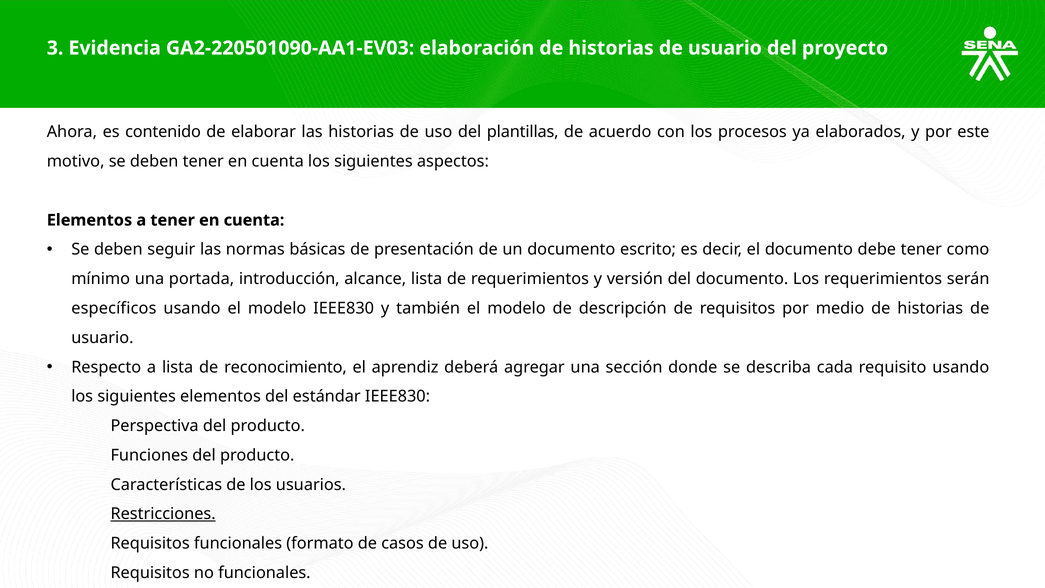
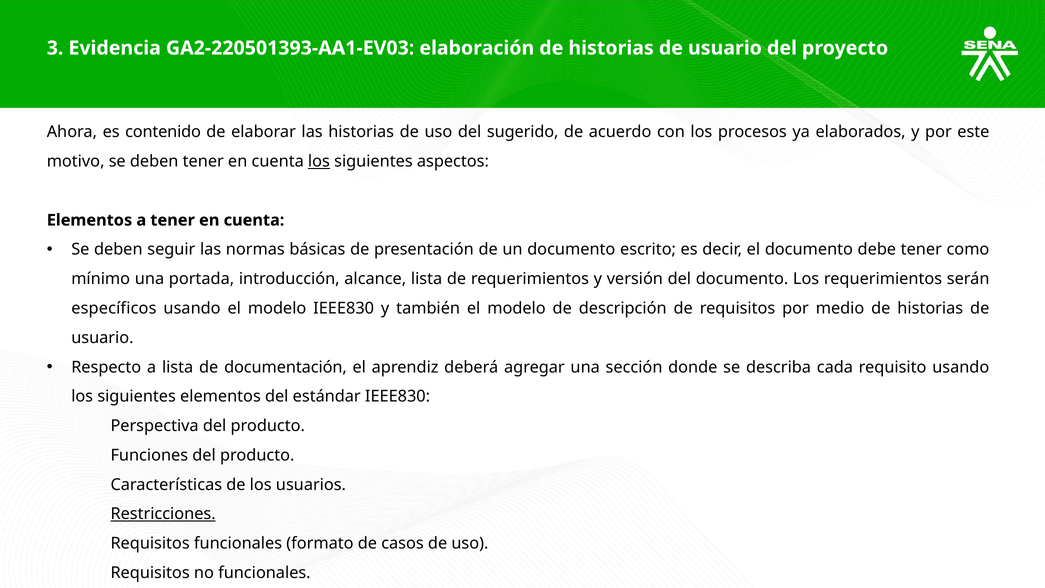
GA2-220501090-AA1-EV03: GA2-220501090-AA1-EV03 -> GA2-220501393-AA1-EV03
plantillas: plantillas -> sugerido
los at (319, 161) underline: none -> present
reconocimiento: reconocimiento -> documentación
